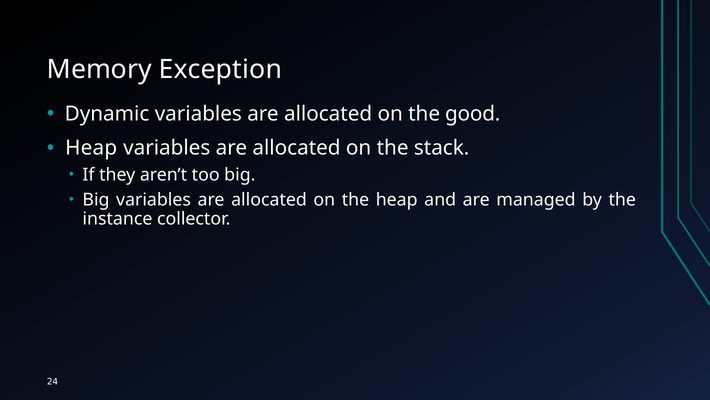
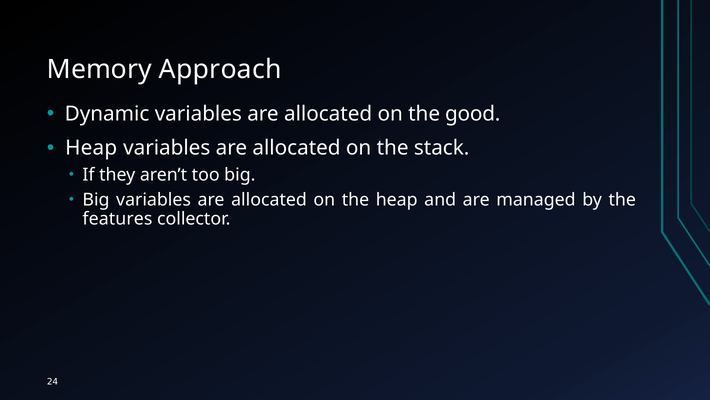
Exception: Exception -> Approach
instance: instance -> features
